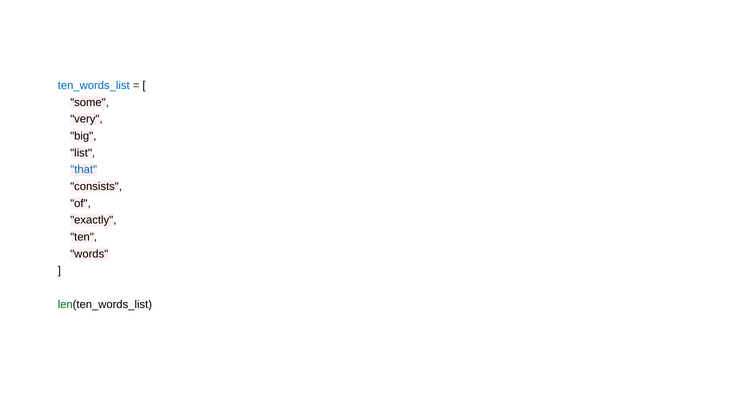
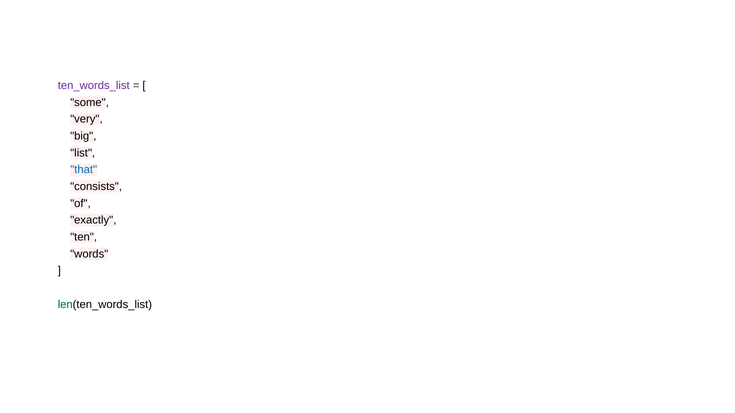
ten_words_list colour: blue -> purple
